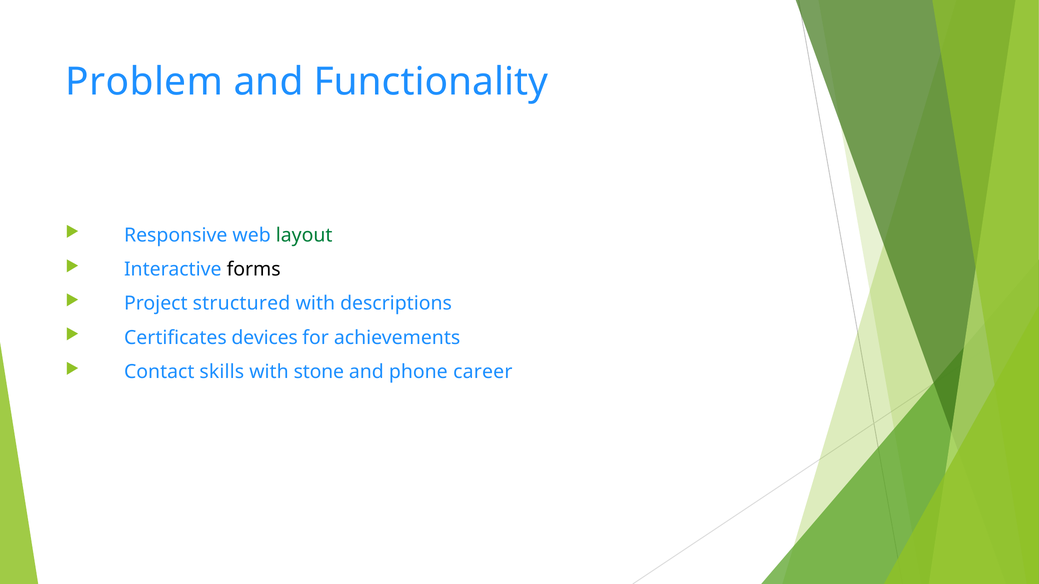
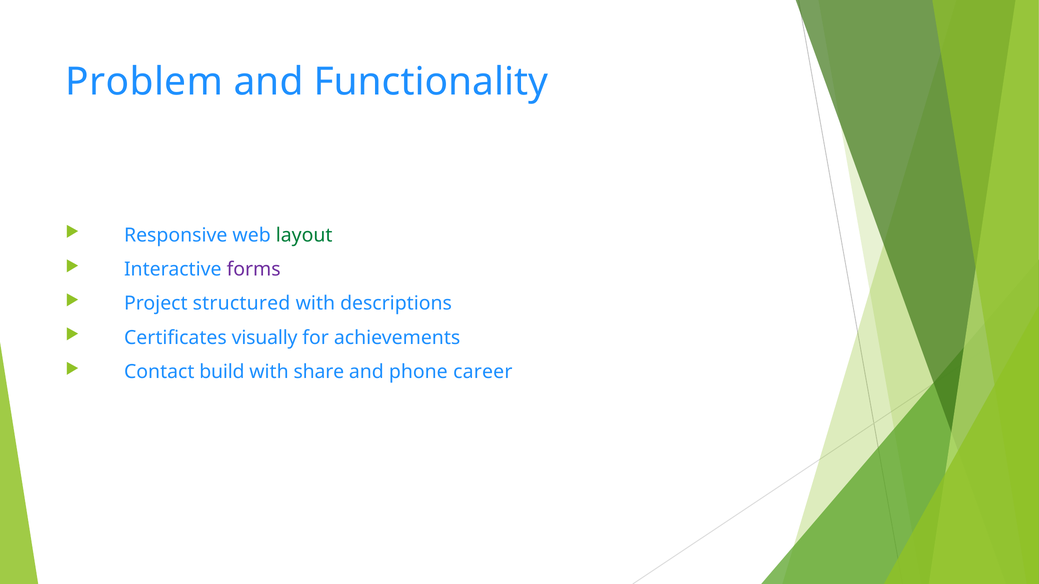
forms colour: black -> purple
devices: devices -> visually
skills: skills -> build
stone: stone -> share
